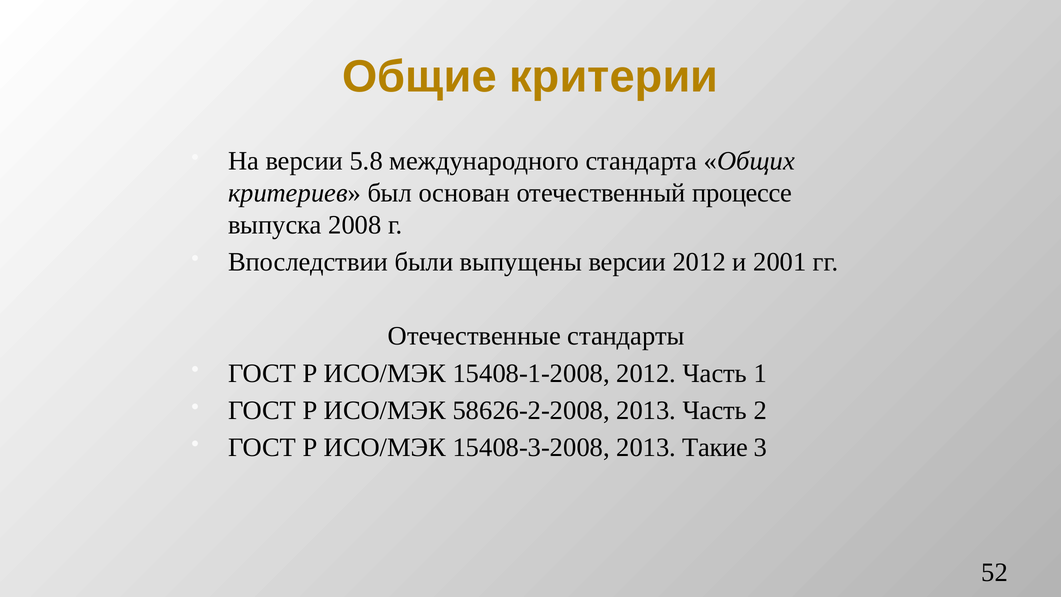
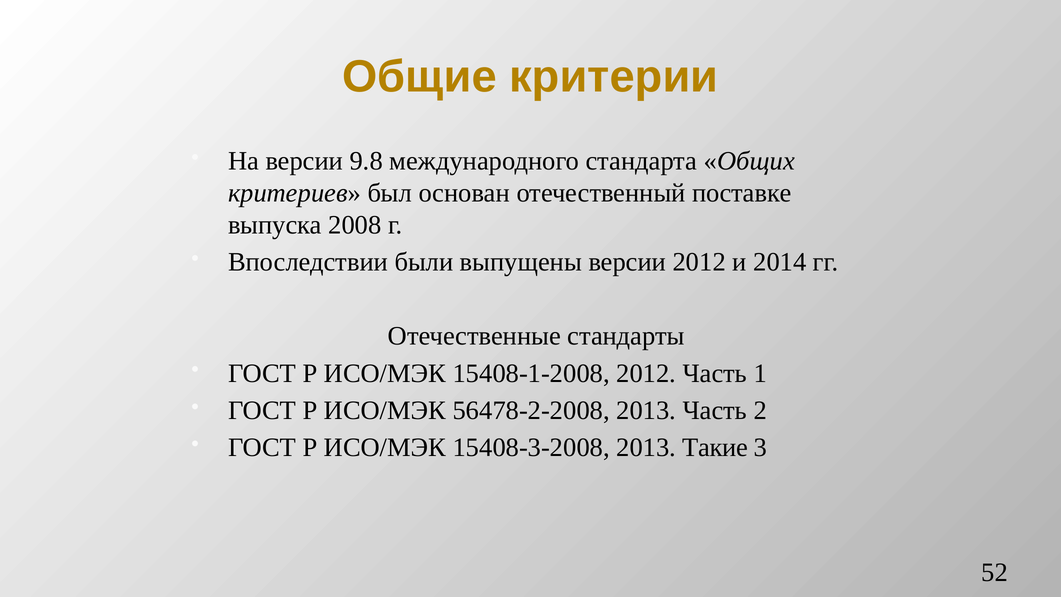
5.8: 5.8 -> 9.8
процессе: процессе -> поставке
2001: 2001 -> 2014
58626-2-2008: 58626-2-2008 -> 56478-2-2008
